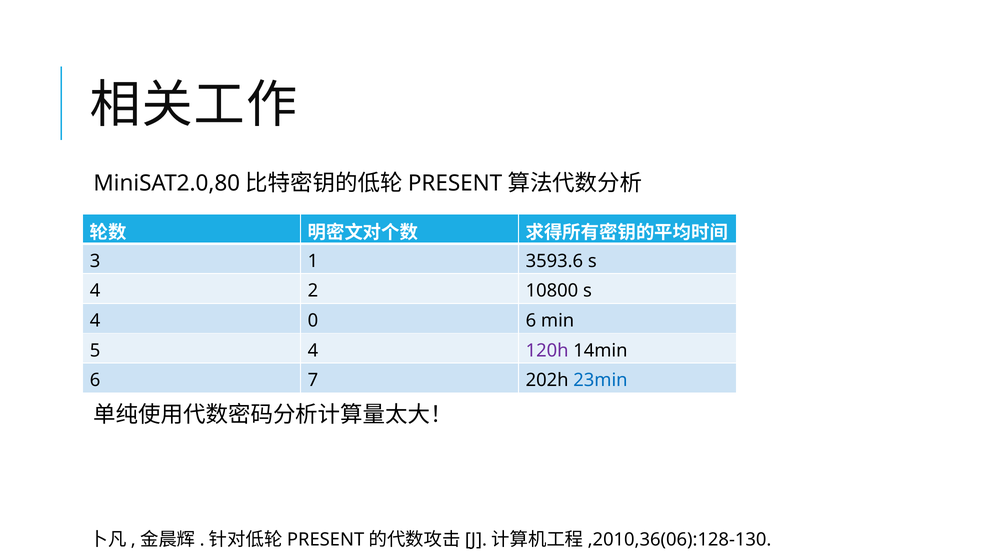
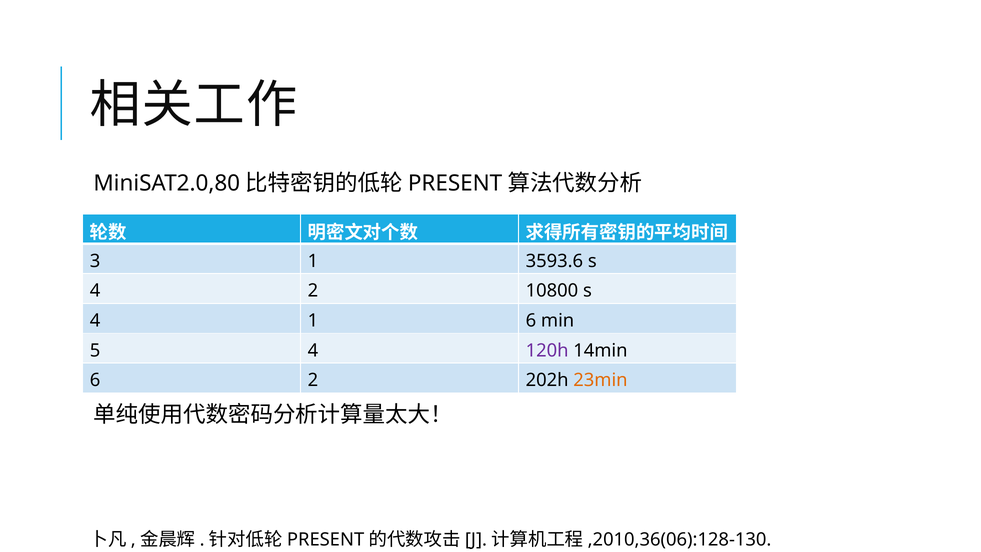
4 0: 0 -> 1
6 7: 7 -> 2
23min colour: blue -> orange
